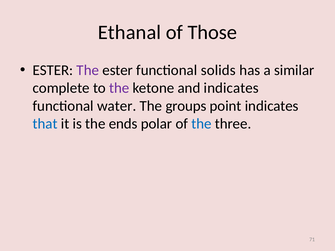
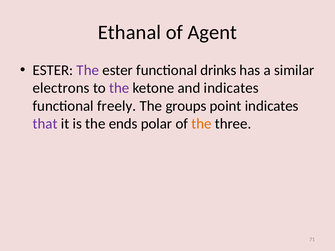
Those: Those -> Agent
solids: solids -> drinks
complete: complete -> electrons
water: water -> freely
that colour: blue -> purple
the at (201, 124) colour: blue -> orange
